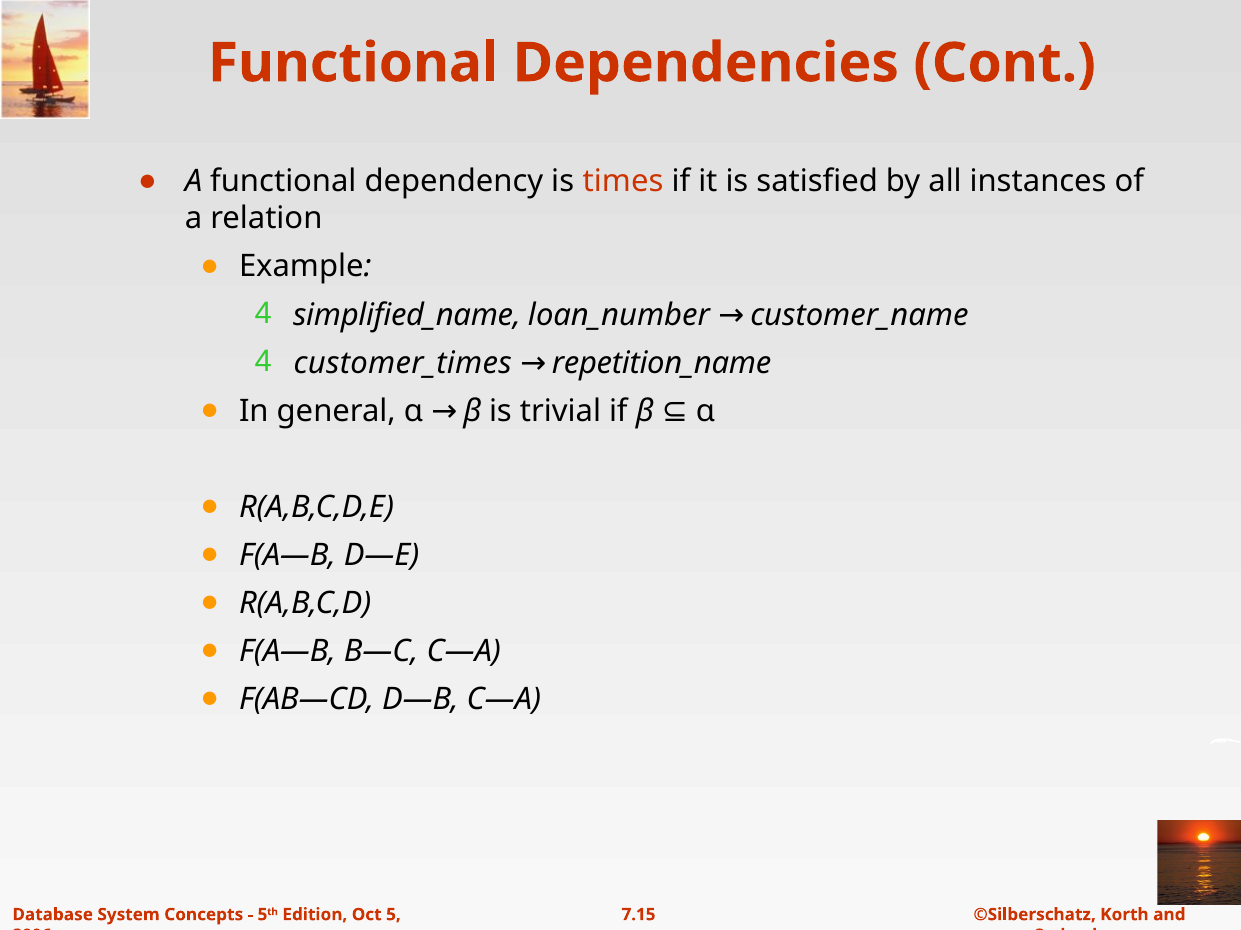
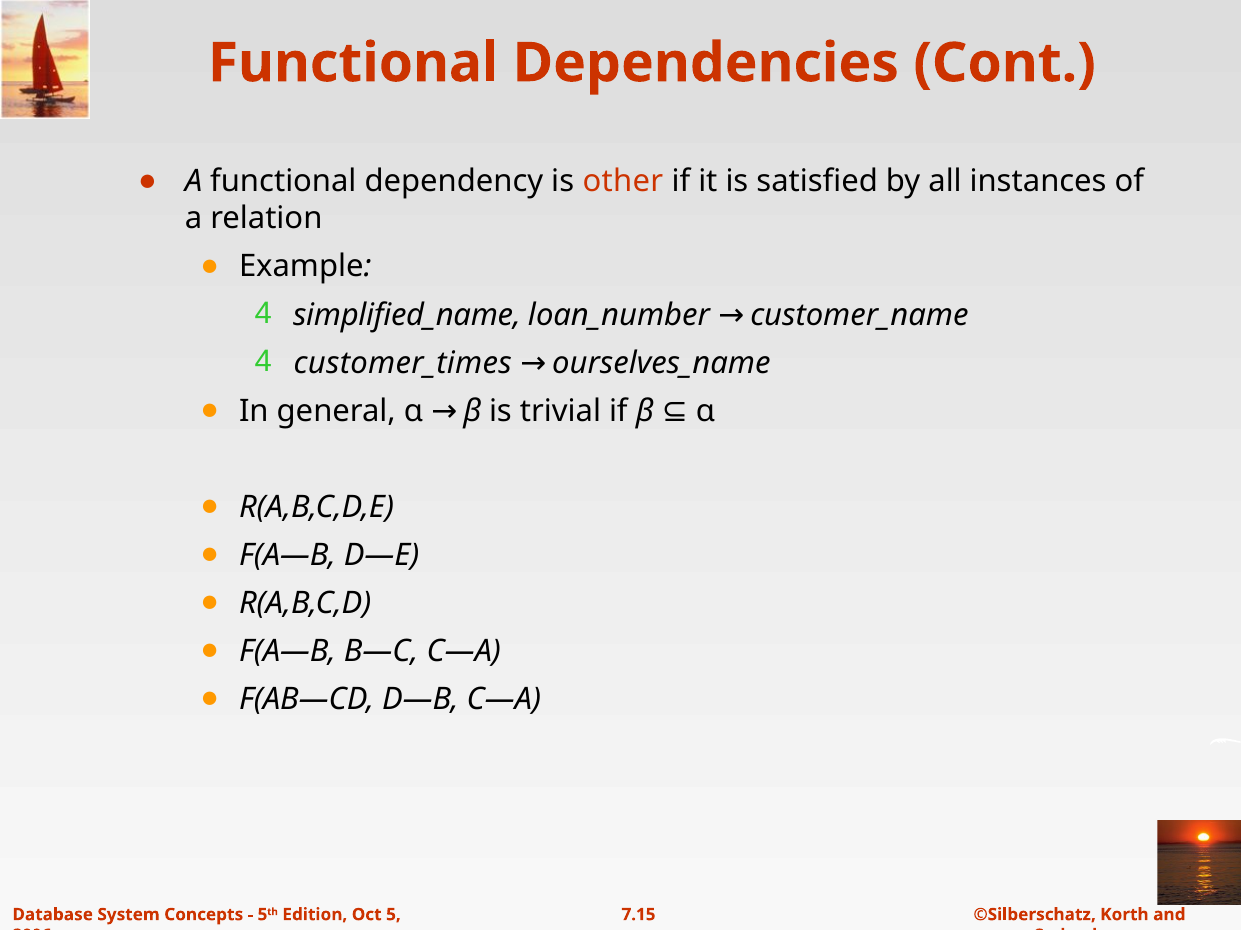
times: times -> other
repetition_name: repetition_name -> ourselves_name
